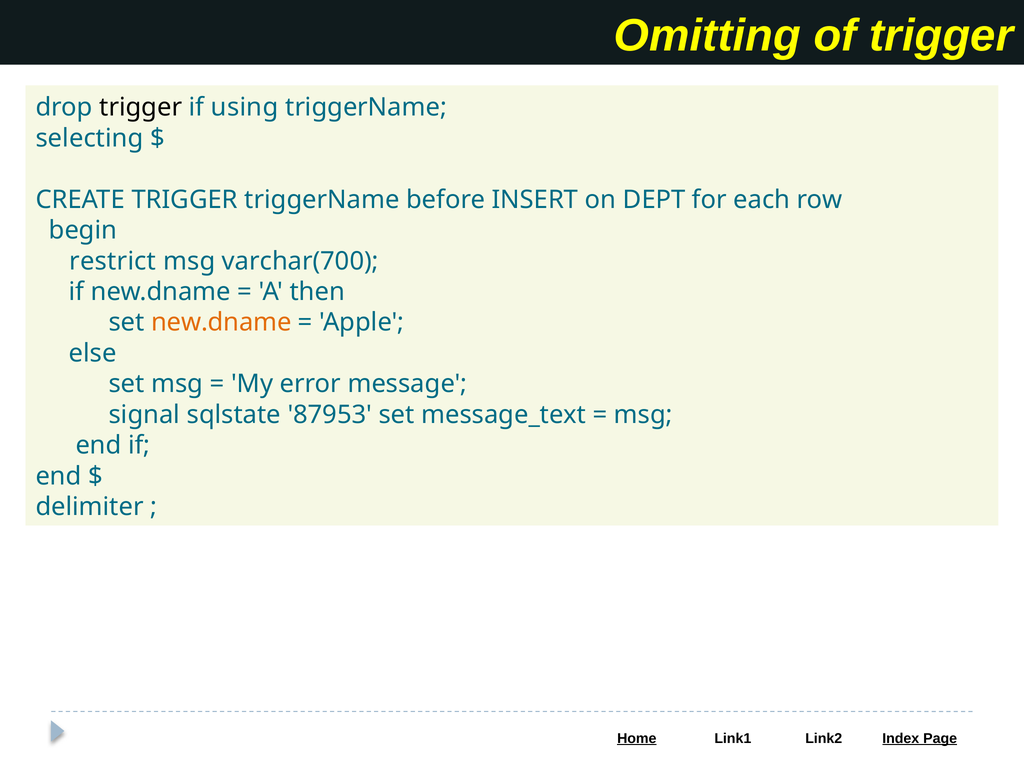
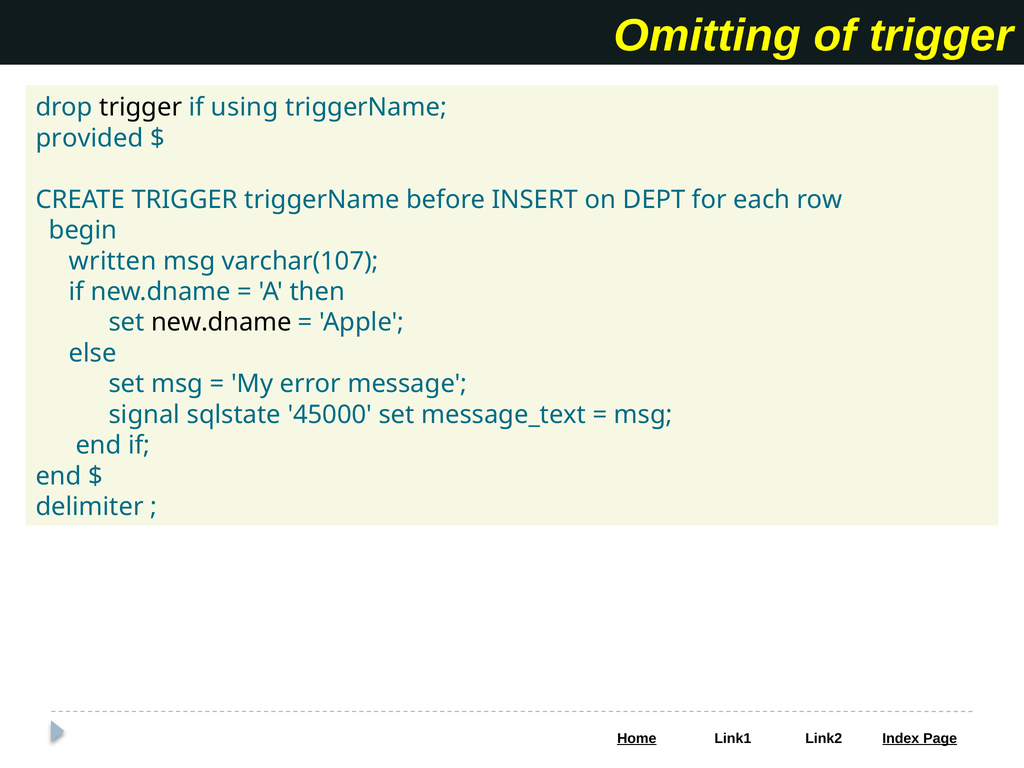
selecting: selecting -> provided
restrict: restrict -> written
varchar(700: varchar(700 -> varchar(107
new.dname at (221, 323) colour: orange -> black
87953: 87953 -> 45000
